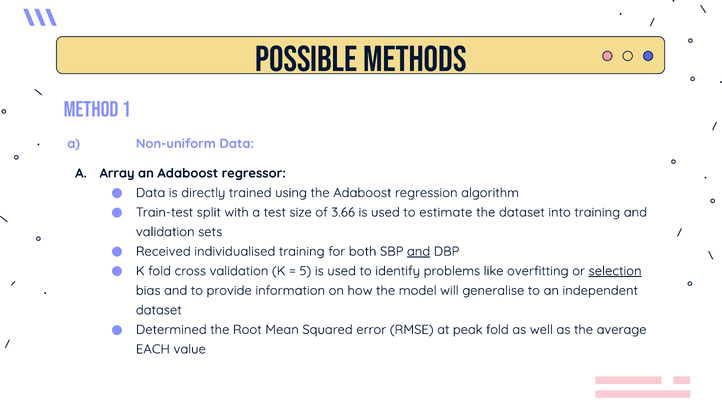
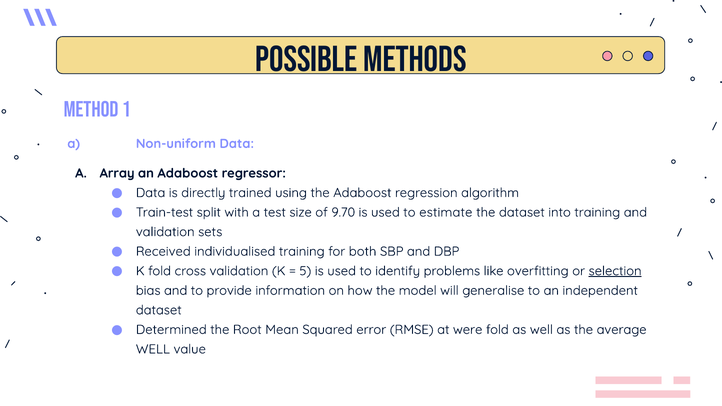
3.66: 3.66 -> 9.70
and at (419, 251) underline: present -> none
peak: peak -> were
EACH at (153, 349): EACH -> WELL
